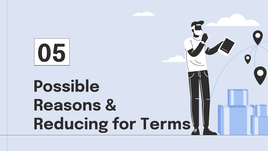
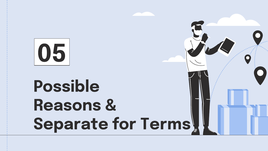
Reducing: Reducing -> Separate
